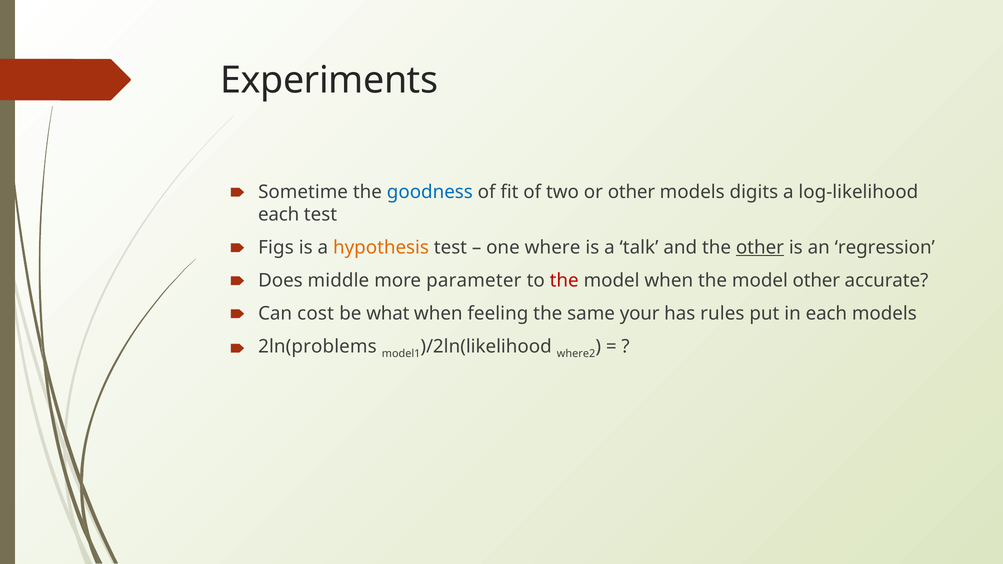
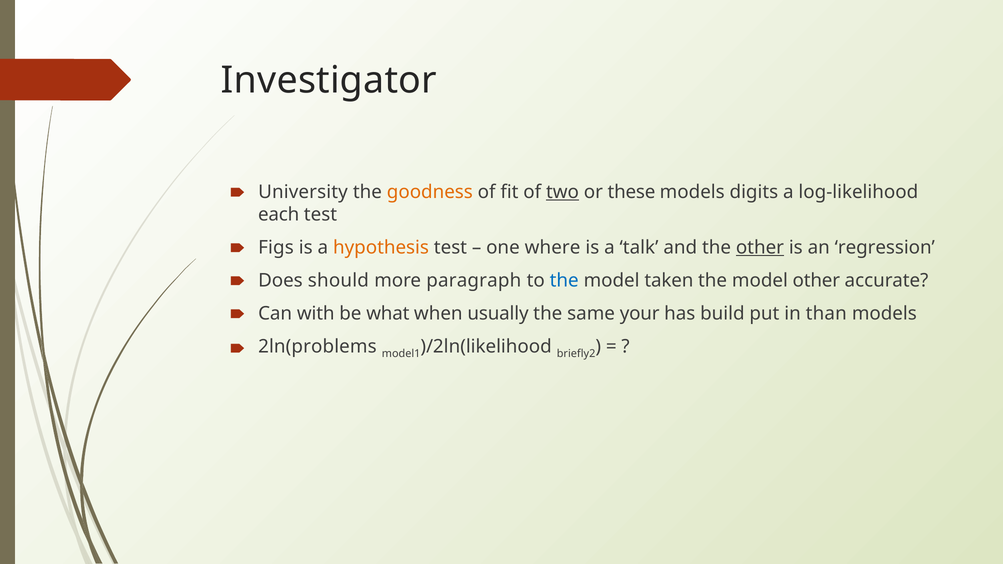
Experiments: Experiments -> Investigator
Sometime: Sometime -> University
goodness colour: blue -> orange
two underline: none -> present
or other: other -> these
middle: middle -> should
parameter: parameter -> paragraph
the at (564, 281) colour: red -> blue
model when: when -> taken
cost: cost -> with
feeling: feeling -> usually
rules: rules -> build
in each: each -> than
where2: where2 -> briefly2
